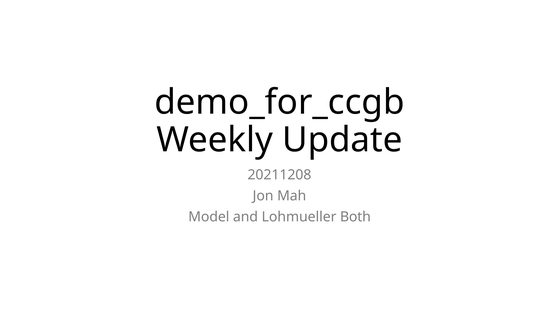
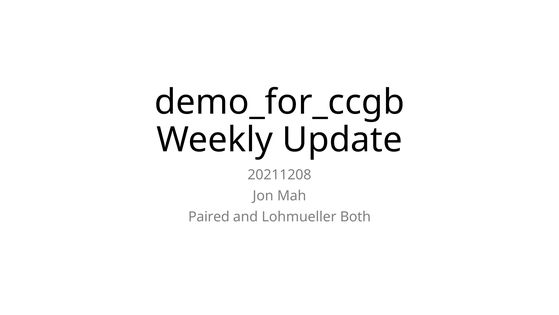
Model: Model -> Paired
